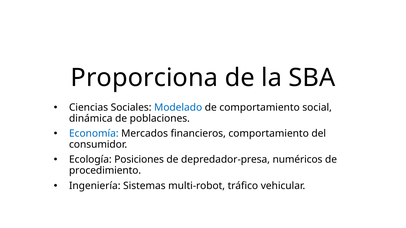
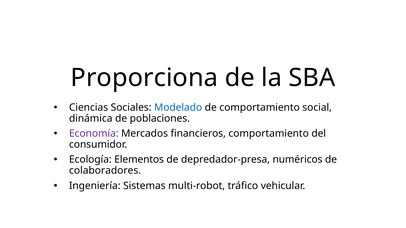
Economía colour: blue -> purple
Posiciones: Posiciones -> Elementos
procedimiento: procedimiento -> colaboradores
